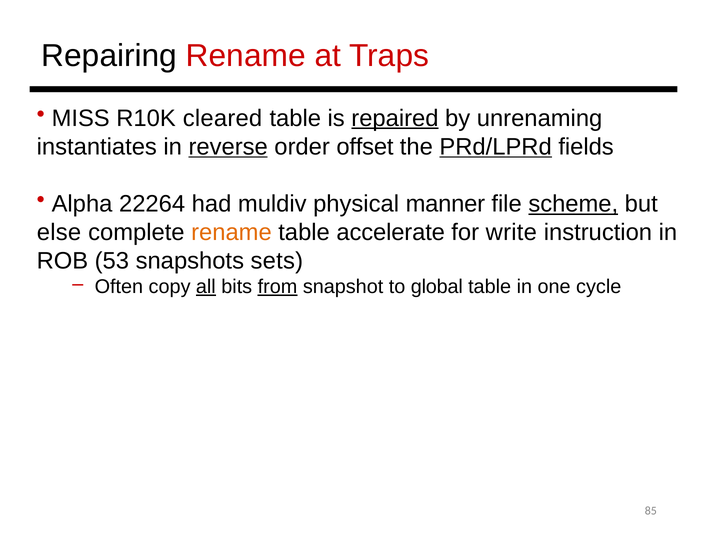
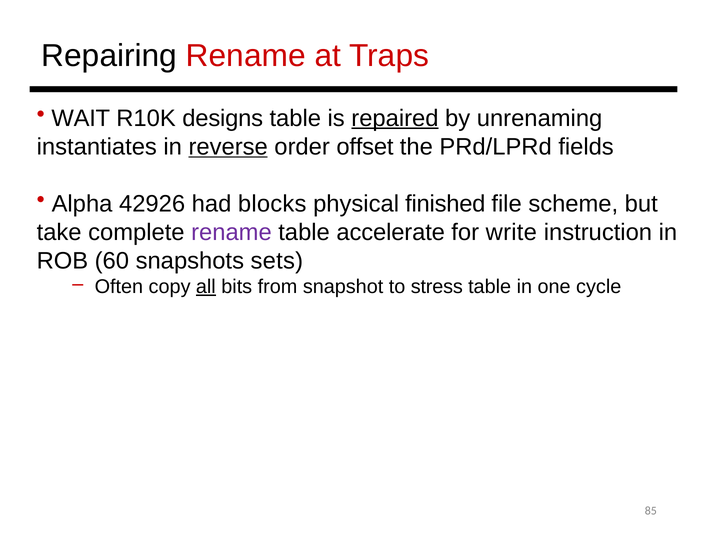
MISS: MISS -> WAIT
cleared: cleared -> designs
PRd/LPRd underline: present -> none
22264: 22264 -> 42926
muldiv: muldiv -> blocks
manner: manner -> finished
scheme underline: present -> none
else: else -> take
rename at (231, 232) colour: orange -> purple
53: 53 -> 60
from underline: present -> none
global: global -> stress
